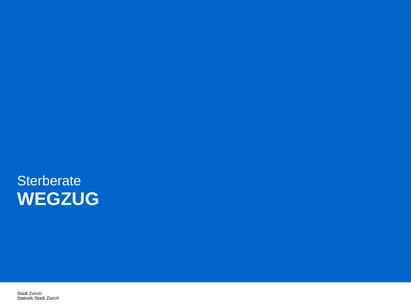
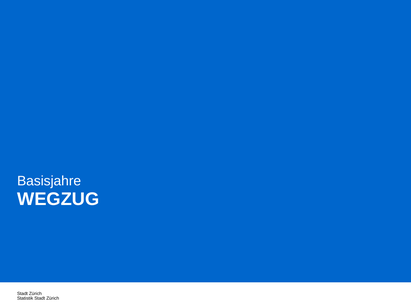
Sterberate: Sterberate -> Basisjahre
